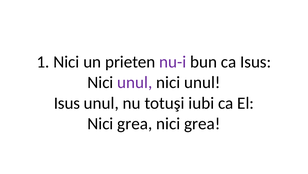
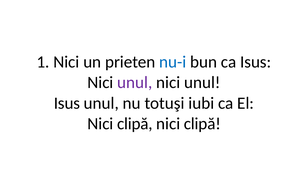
nu-i colour: purple -> blue
grea at (135, 123): grea -> clipă
grea at (202, 123): grea -> clipă
